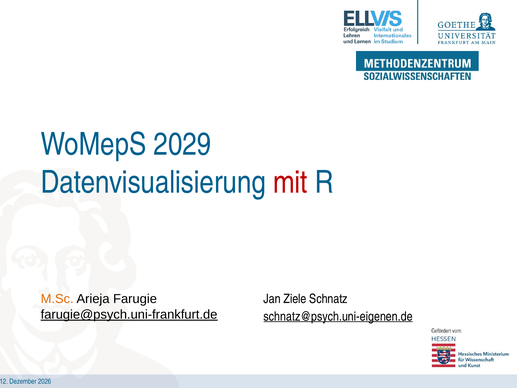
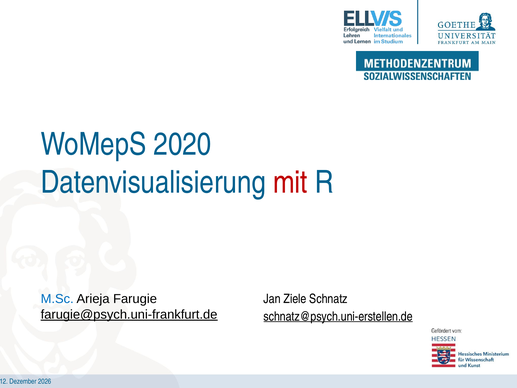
2029: 2029 -> 2020
M.Sc colour: orange -> blue
schnatz@psych.uni-eigenen.de: schnatz@psych.uni-eigenen.de -> schnatz@psych.uni-erstellen.de
